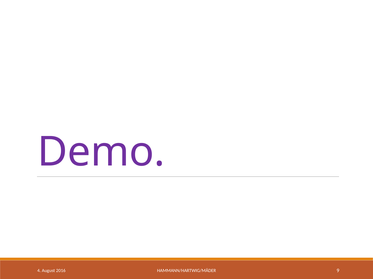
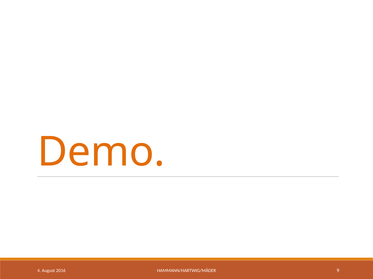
Demo colour: purple -> orange
